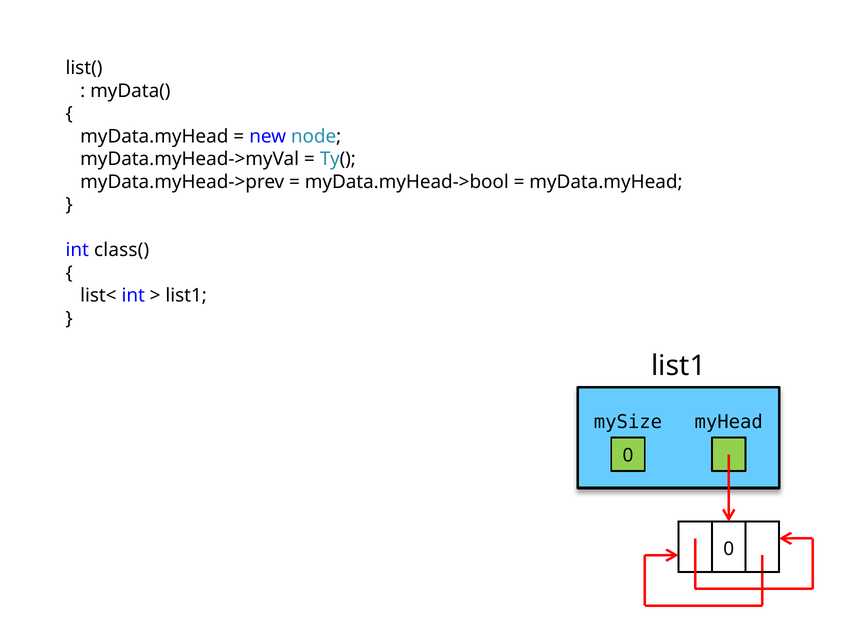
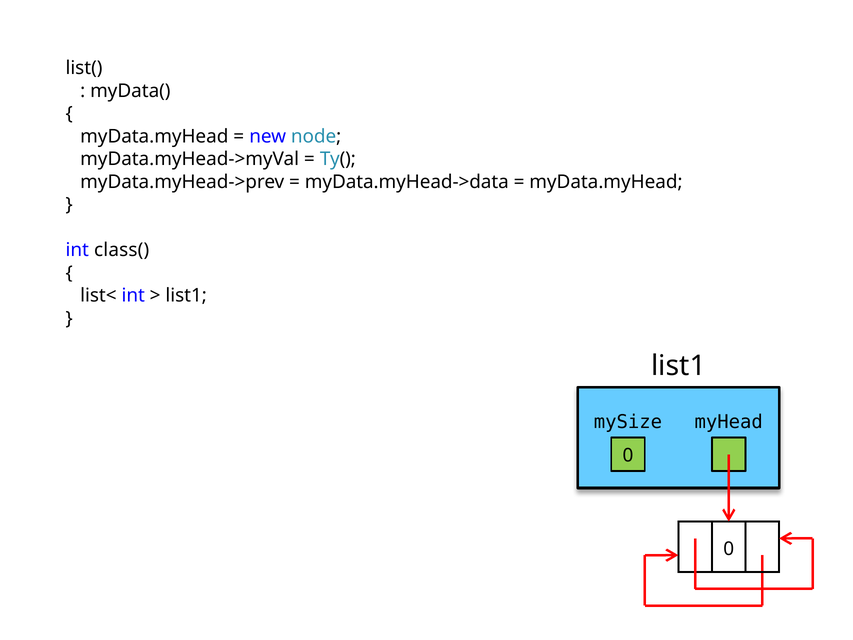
myData.myHead->bool: myData.myHead->bool -> myData.myHead->data
